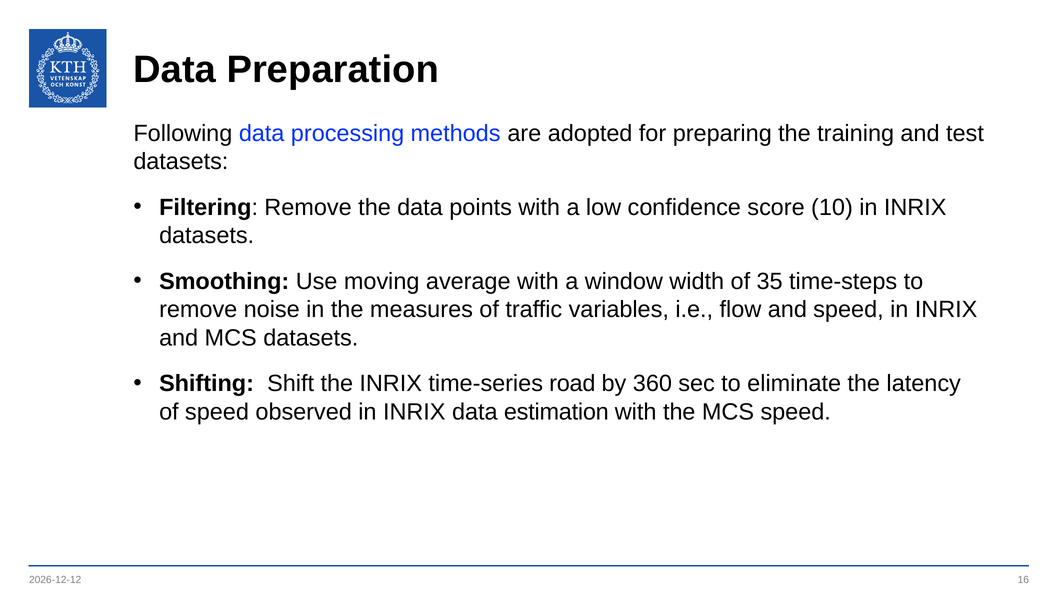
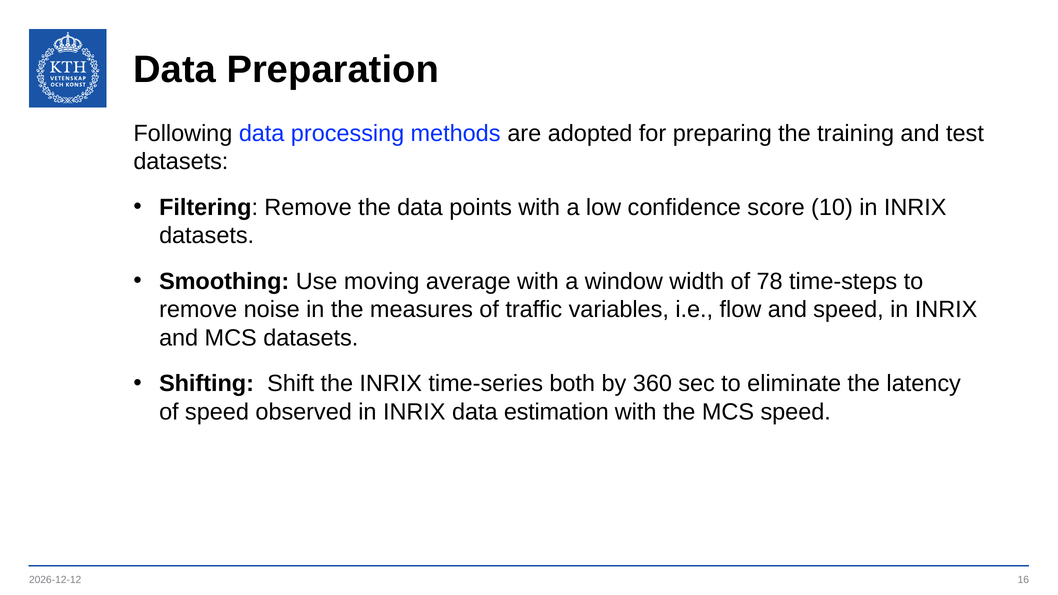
35: 35 -> 78
road: road -> both
